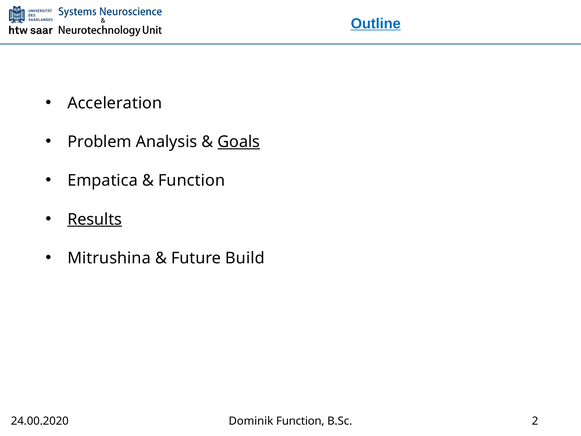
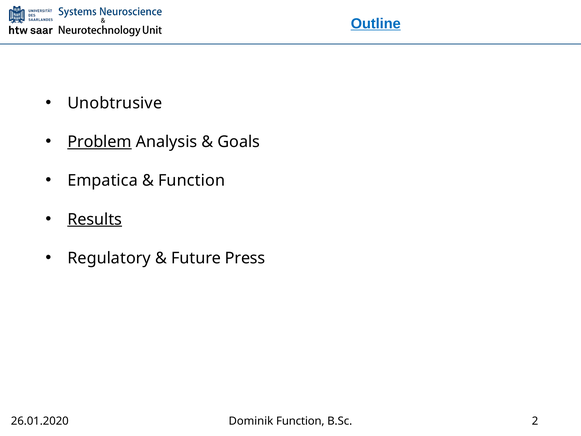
Acceleration: Acceleration -> Unobtrusive
Problem underline: none -> present
Goals underline: present -> none
Mitrushina: Mitrushina -> Regulatory
Build: Build -> Press
24.00.2020: 24.00.2020 -> 26.01.2020
